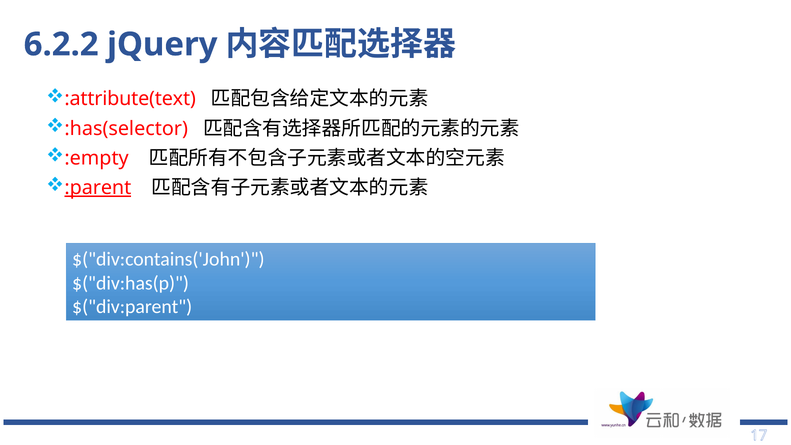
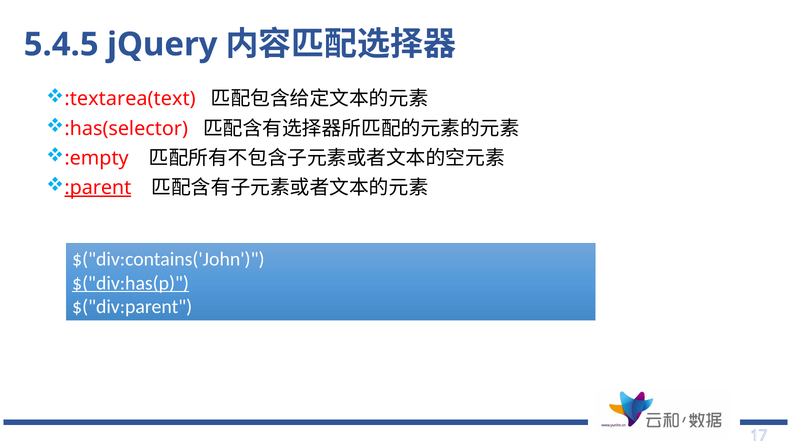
6.2.2: 6.2.2 -> 5.4.5
:attribute(text: :attribute(text -> :textarea(text
$("div:has(p underline: none -> present
